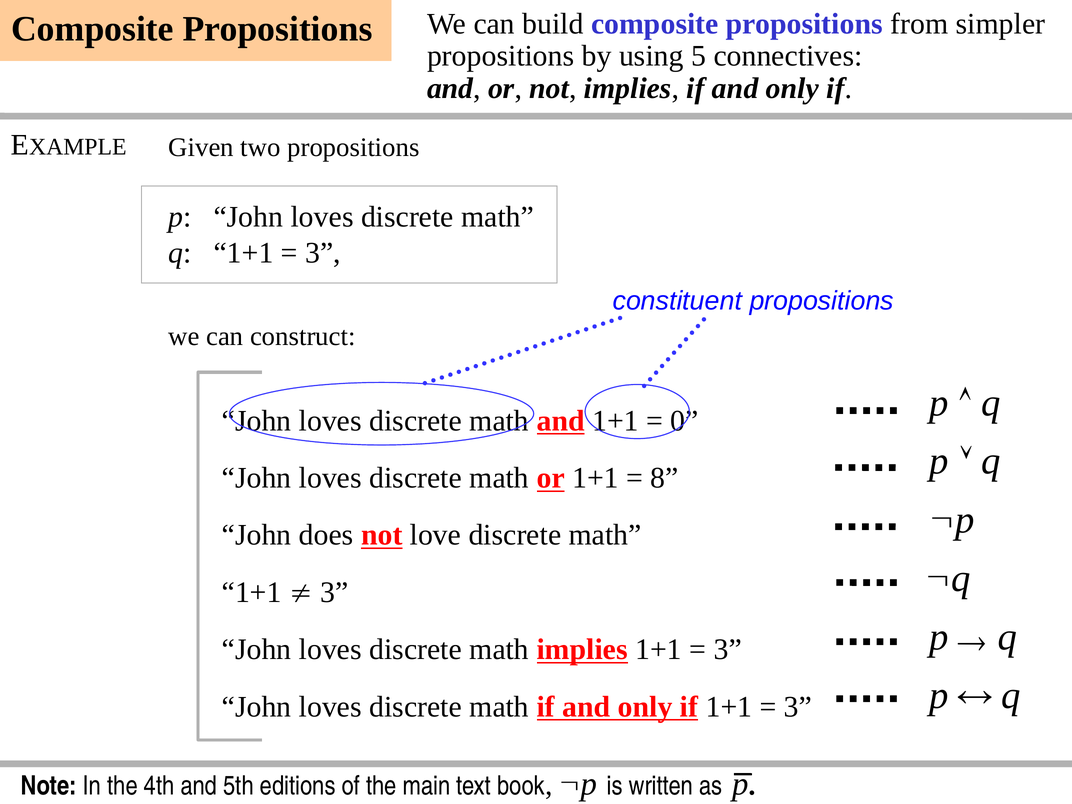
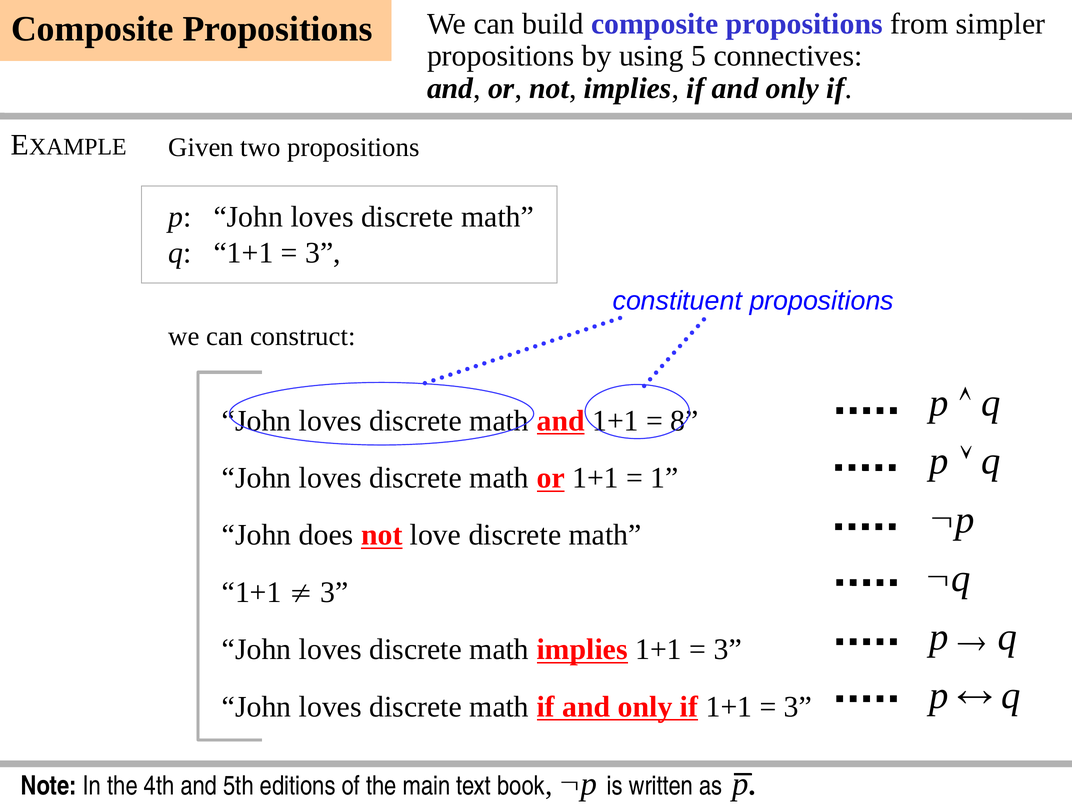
0: 0 -> 8
8: 8 -> 1
